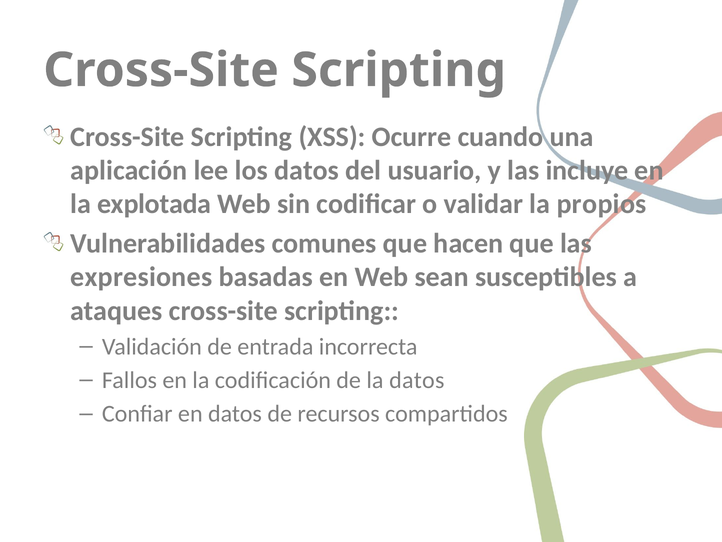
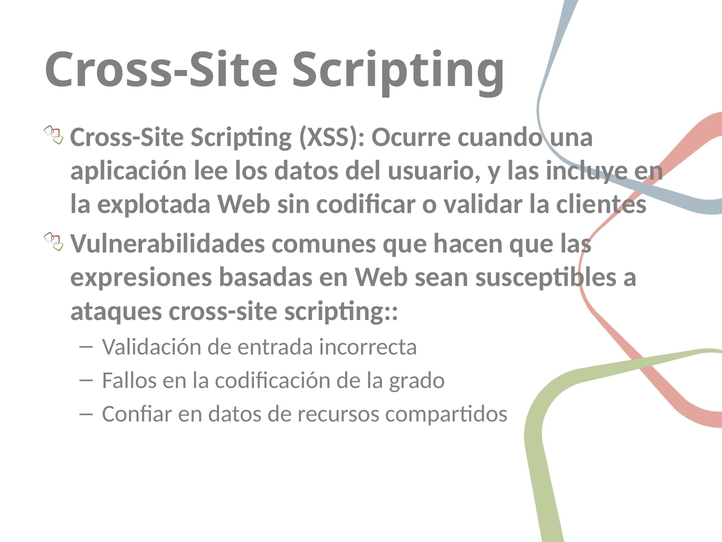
propios: propios -> clientes
la datos: datos -> grado
